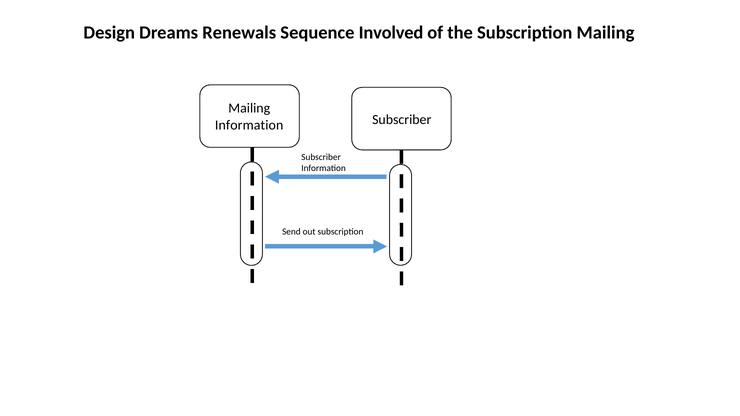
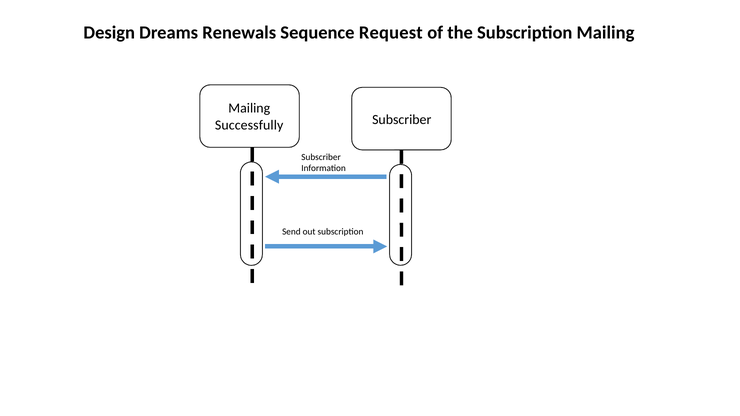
Involved: Involved -> Request
Information at (249, 125): Information -> Successfully
